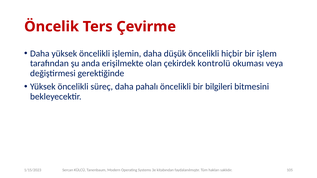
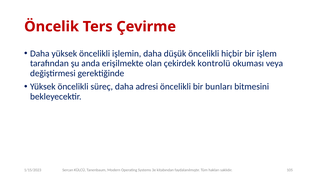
pahalı: pahalı -> adresi
bilgileri: bilgileri -> bunları
